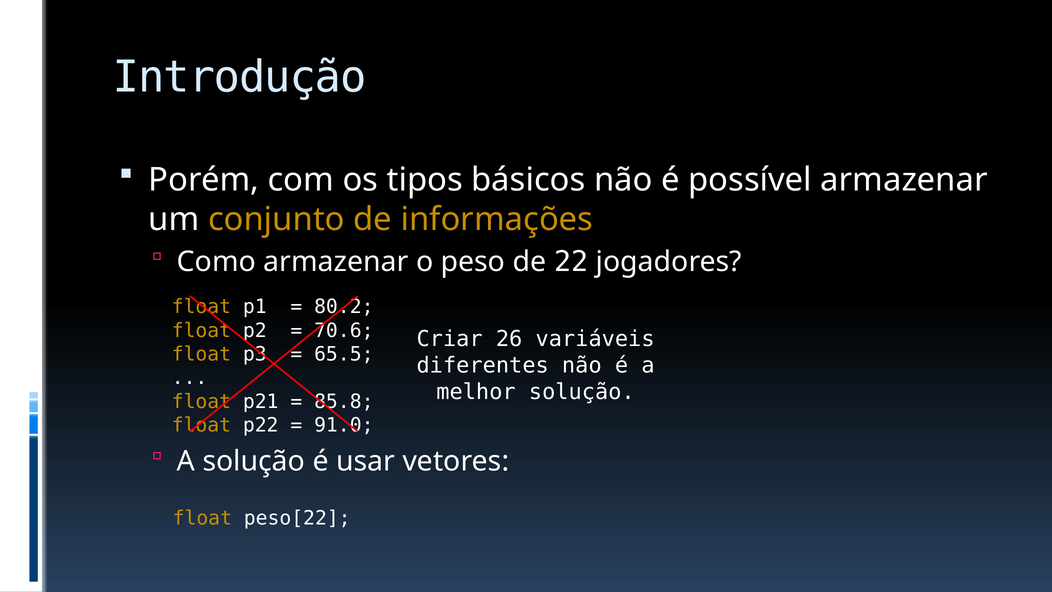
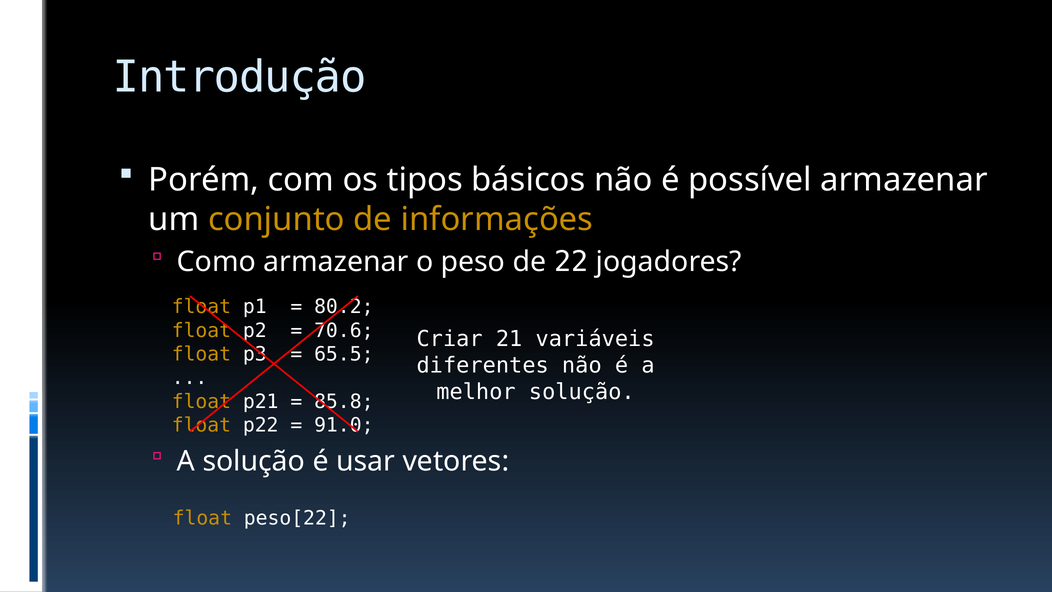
26: 26 -> 21
